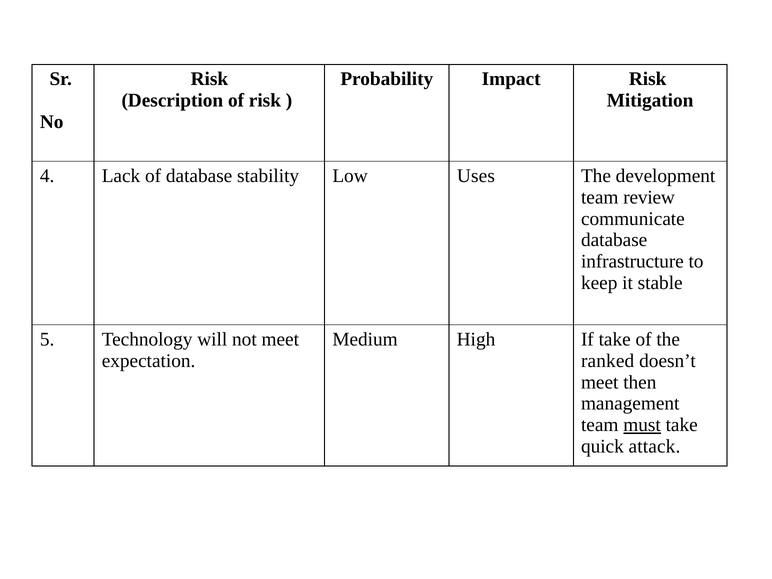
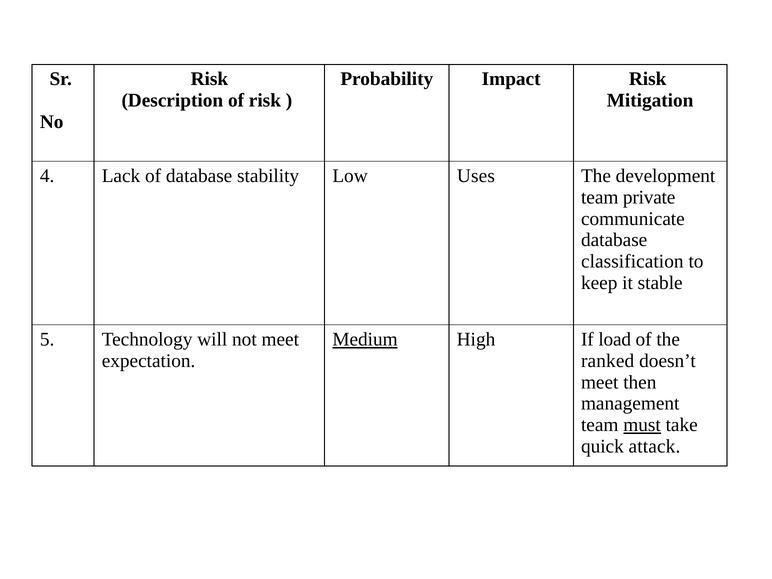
review: review -> private
infrastructure: infrastructure -> classification
Medium underline: none -> present
If take: take -> load
